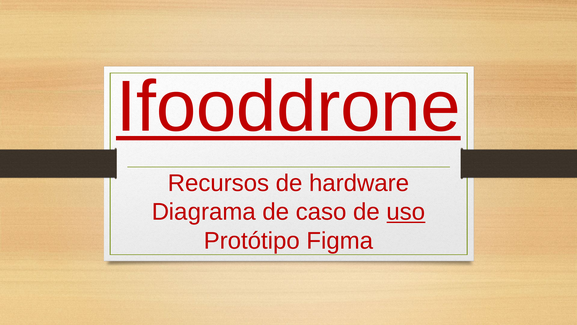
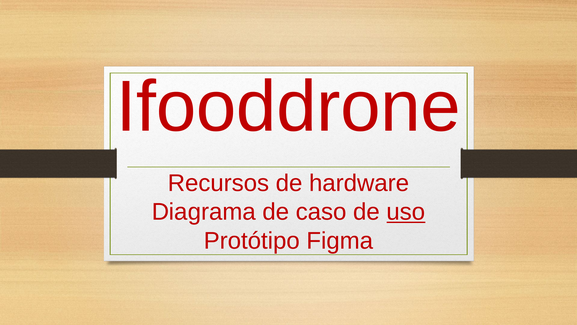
Ifooddrone underline: present -> none
